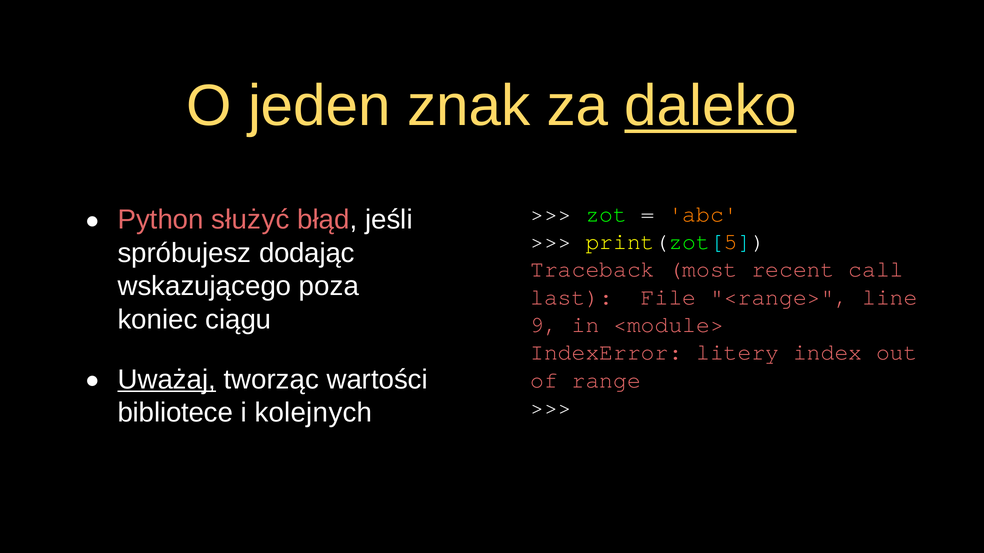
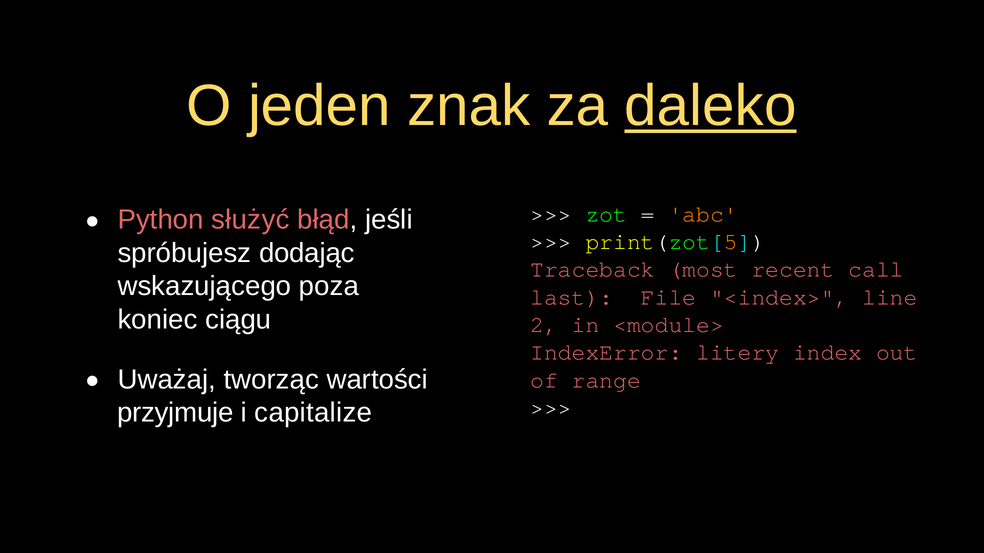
<range>: <range> -> <index>
9: 9 -> 2
Uważaj underline: present -> none
bibliotece: bibliotece -> przyjmuje
kolejnych: kolejnych -> capitalize
